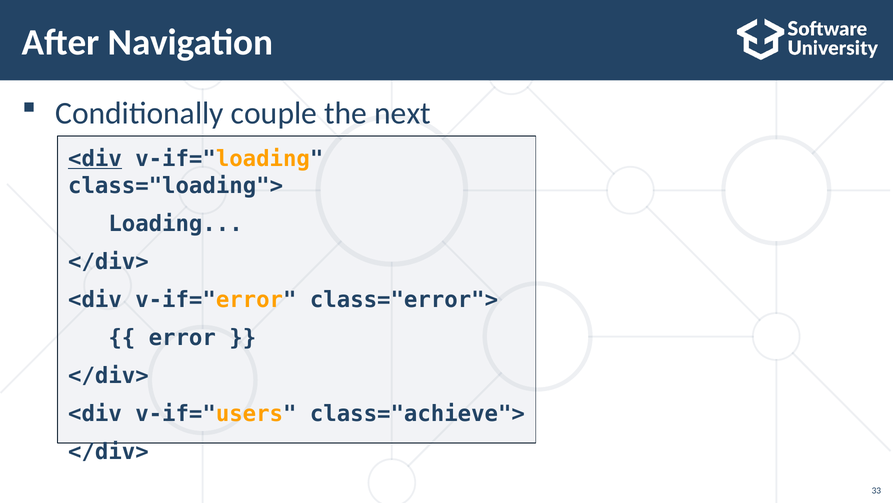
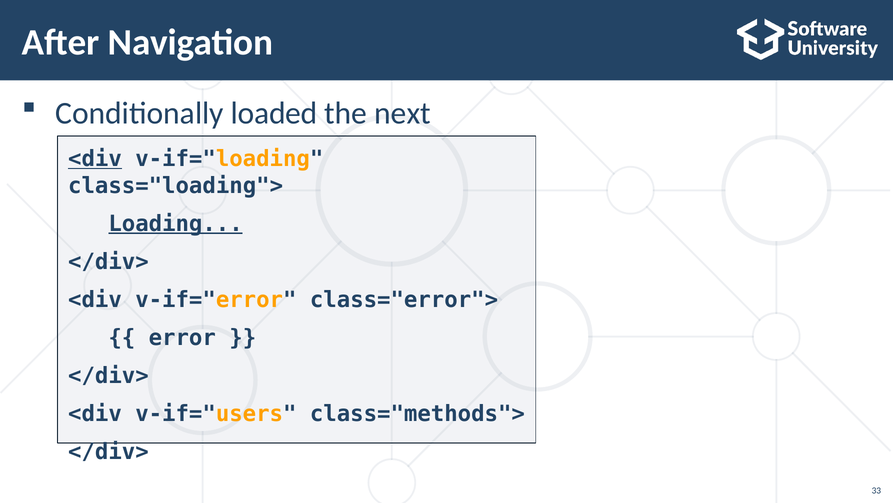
couple: couple -> loaded
Loading underline: none -> present
class="achieve">: class="achieve"> -> class="methods">
